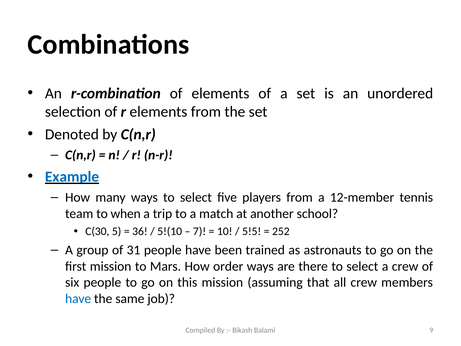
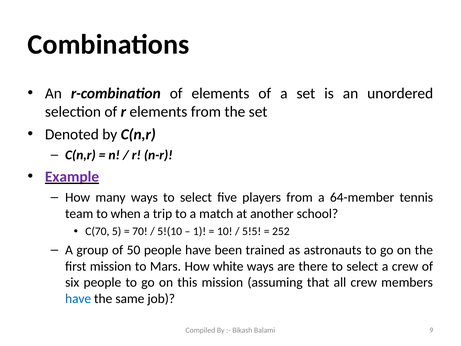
Example colour: blue -> purple
12-member: 12-member -> 64-member
C(30: C(30 -> C(70
36: 36 -> 70
7: 7 -> 1
31: 31 -> 50
order: order -> white
